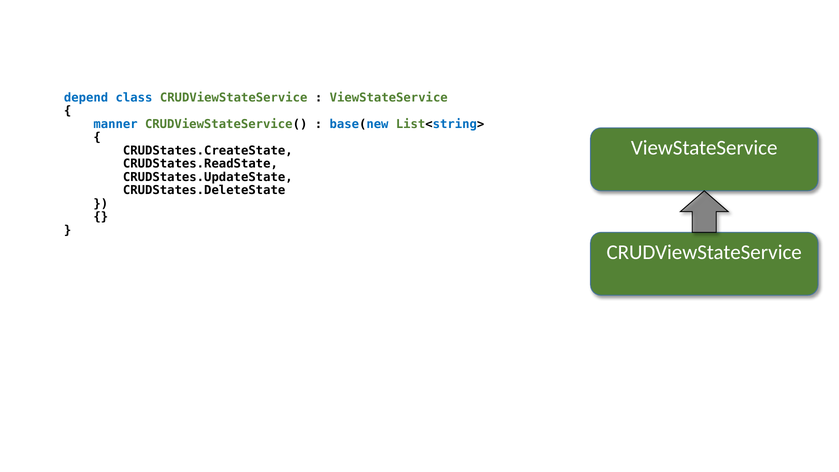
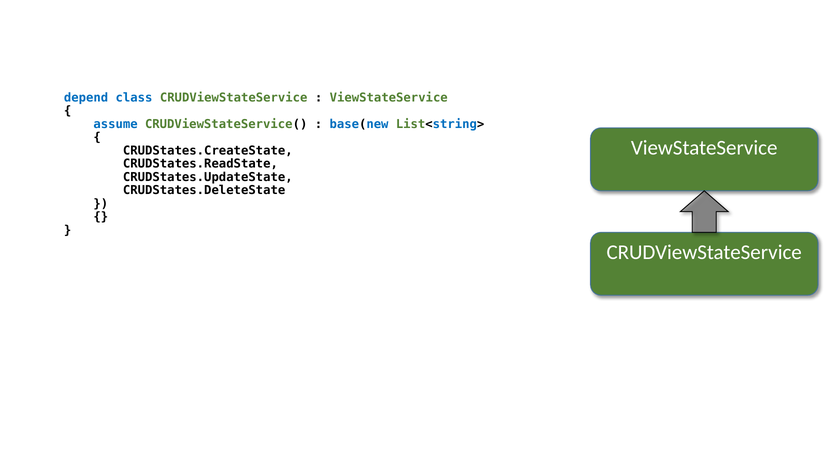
manner: manner -> assume
